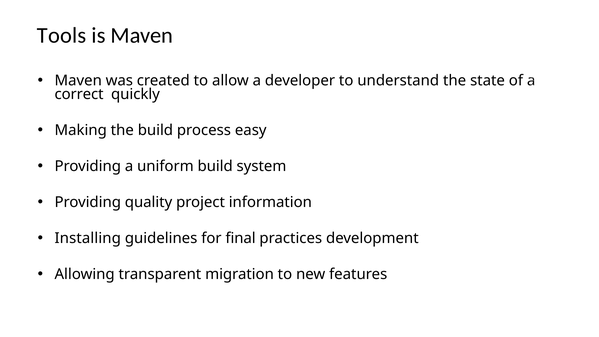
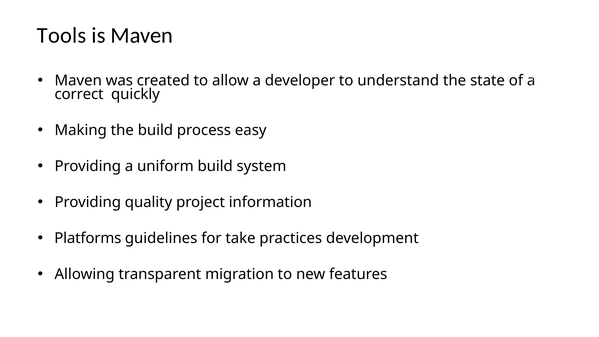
Installing: Installing -> Platforms
final: final -> take
